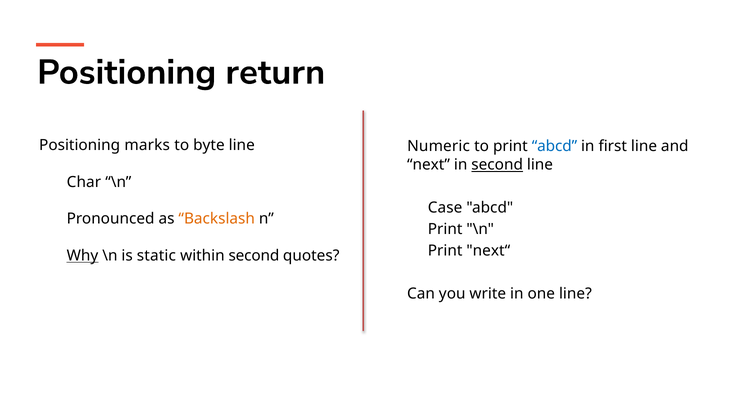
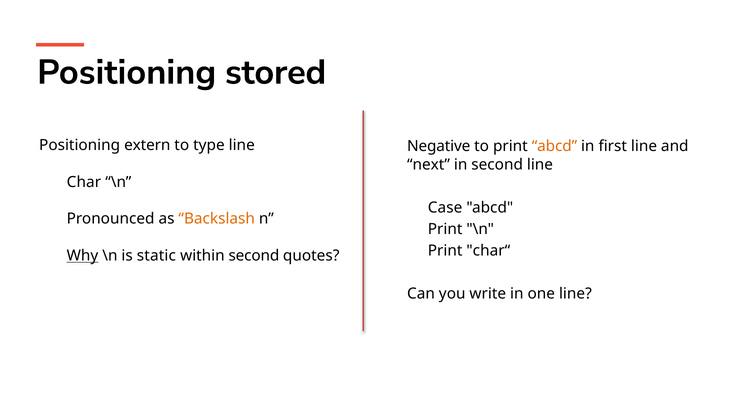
return: return -> stored
marks: marks -> extern
byte: byte -> type
Numeric: Numeric -> Negative
abcd at (554, 146) colour: blue -> orange
second at (497, 165) underline: present -> none
next“: next“ -> char“
